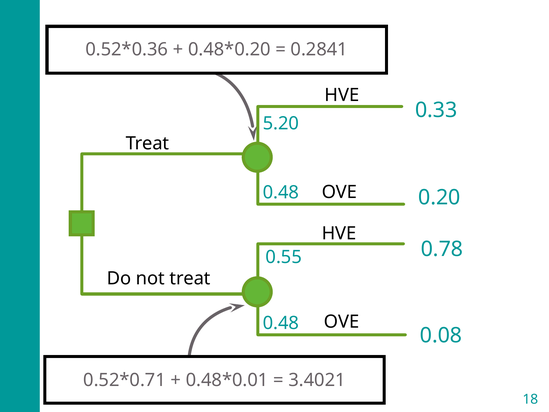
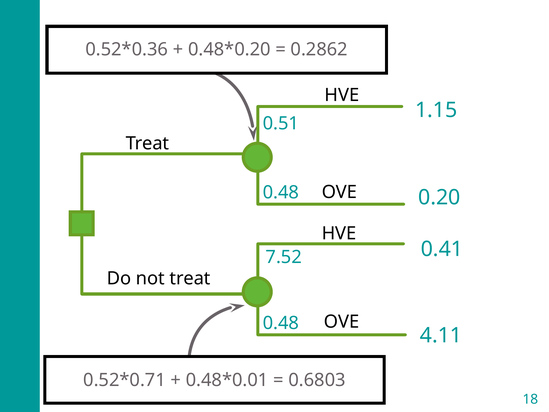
0.2841: 0.2841 -> 0.2862
0.33: 0.33 -> 1.15
5.20: 5.20 -> 0.51
0.78: 0.78 -> 0.41
0.55: 0.55 -> 7.52
0.08: 0.08 -> 4.11
3.4021: 3.4021 -> 0.6803
